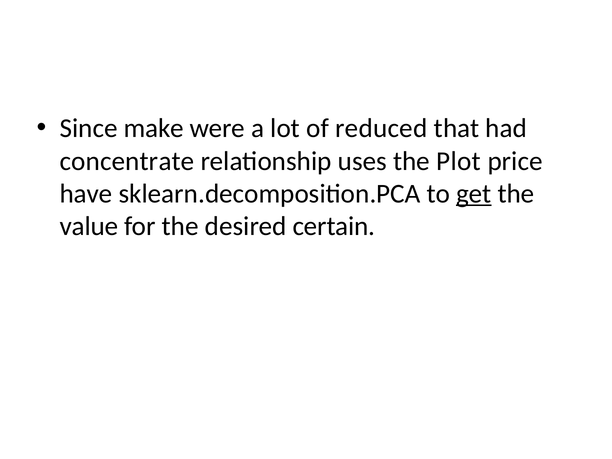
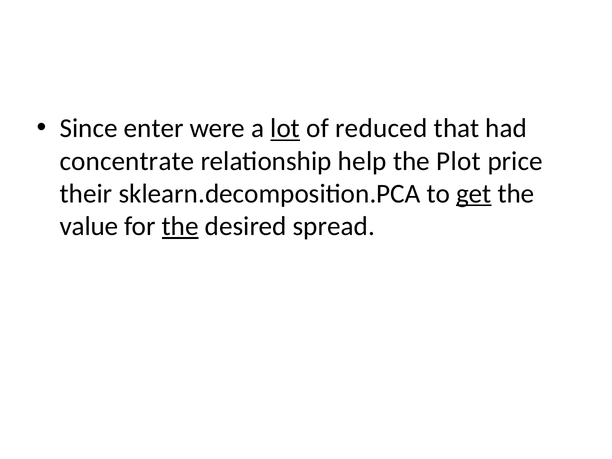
make: make -> enter
lot underline: none -> present
uses: uses -> help
have: have -> their
the at (180, 226) underline: none -> present
certain: certain -> spread
